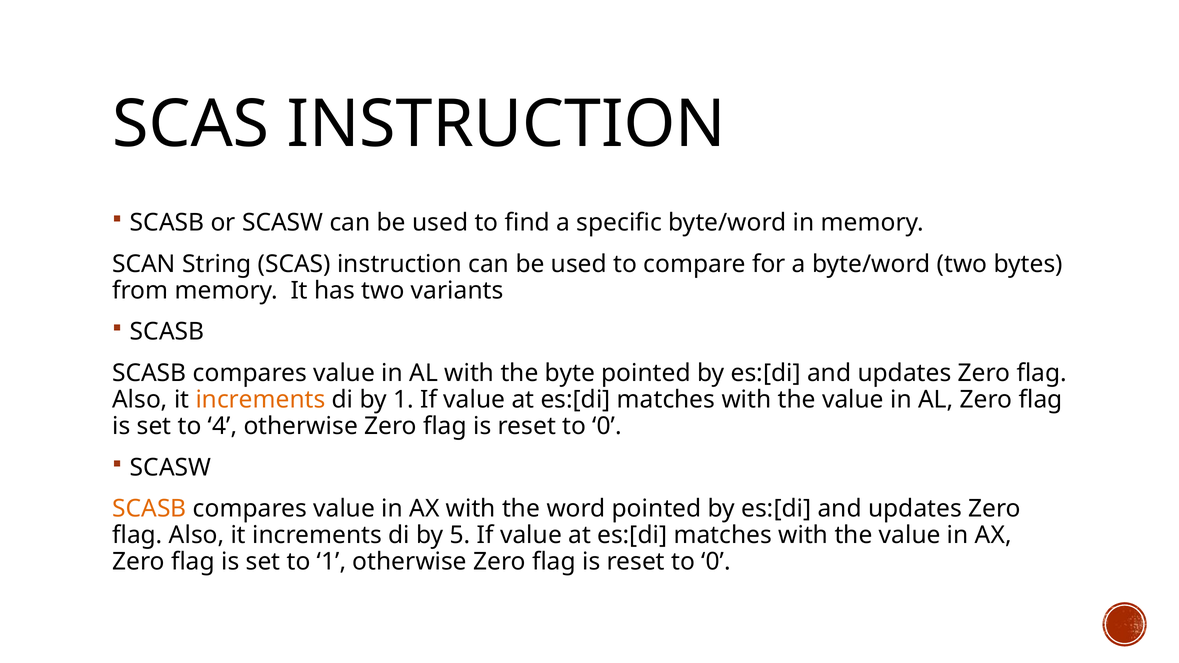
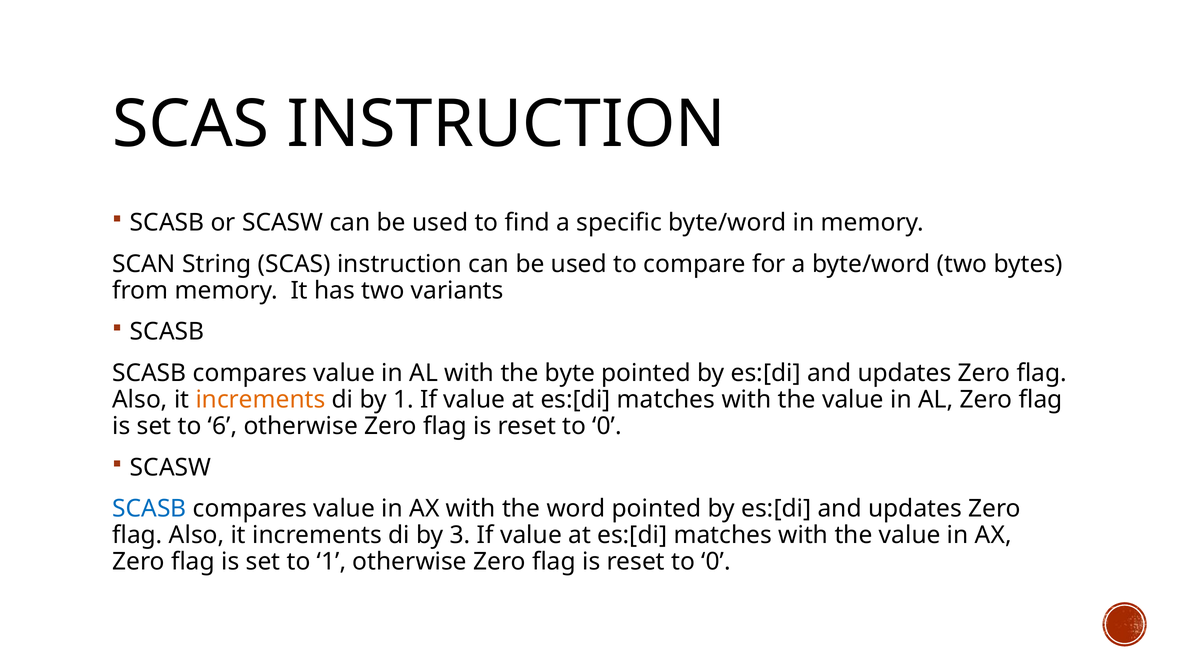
4: 4 -> 6
SCASB at (149, 509) colour: orange -> blue
5: 5 -> 3
